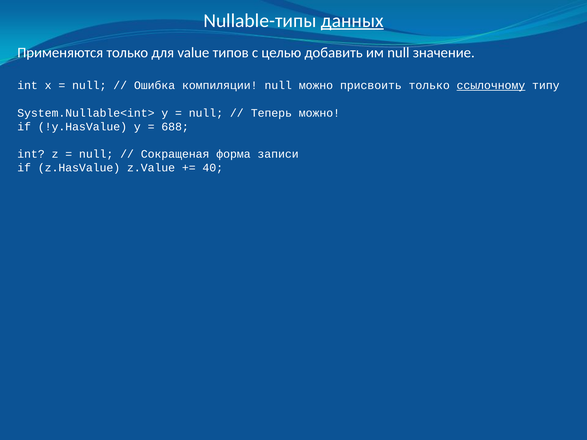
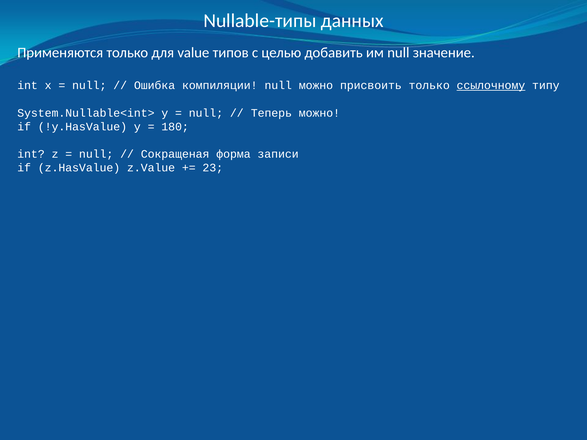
данных underline: present -> none
688: 688 -> 180
40: 40 -> 23
